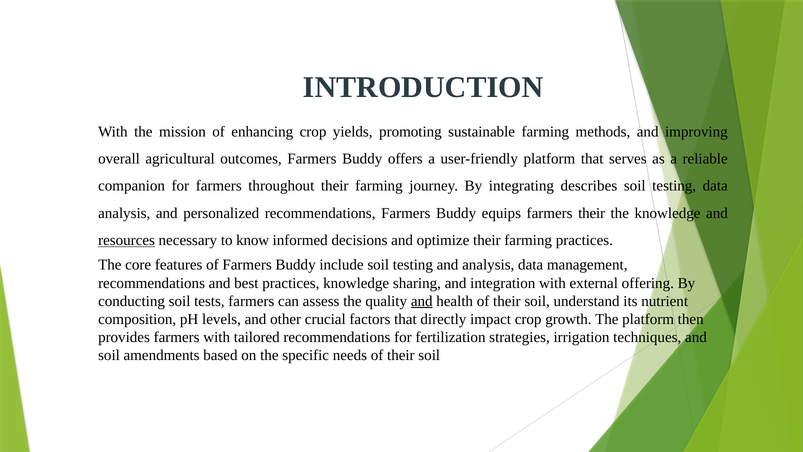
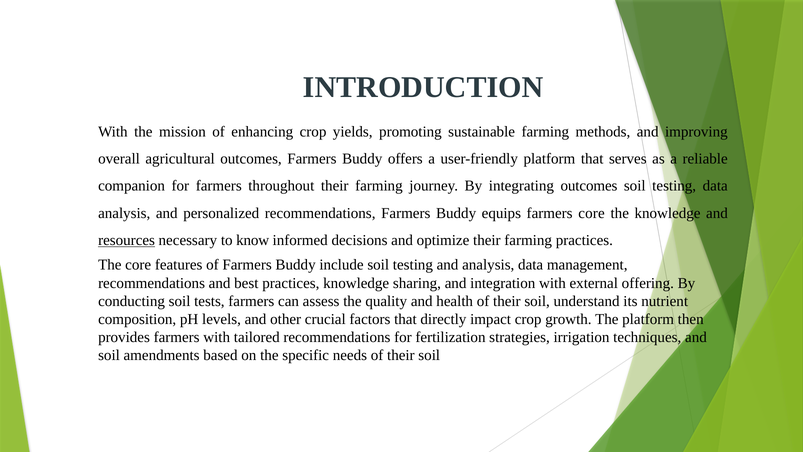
integrating describes: describes -> outcomes
farmers their: their -> core
and at (422, 301) underline: present -> none
